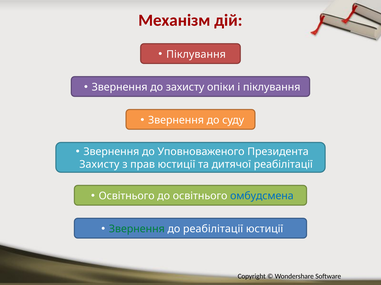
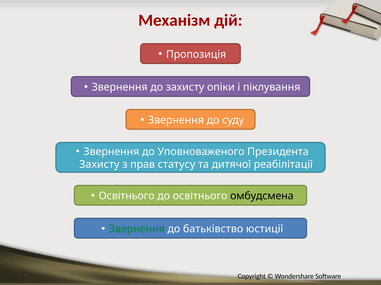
Піклування at (196, 54): Піклування -> Пропозиція
прав юстиції: юстиції -> статусу
омбудсмена colour: blue -> black
до реабілітації: реабілітації -> батьківство
